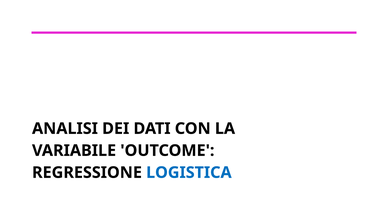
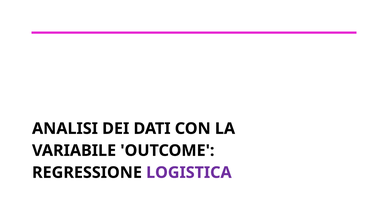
LOGISTICA colour: blue -> purple
